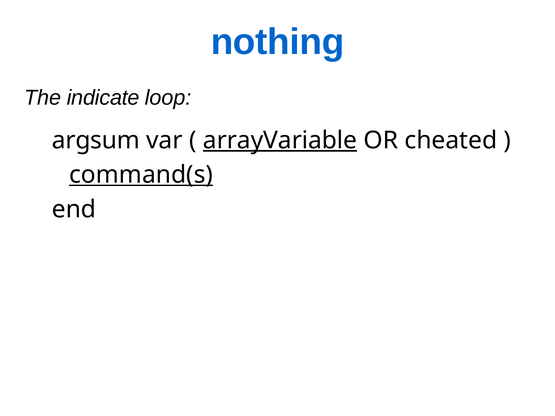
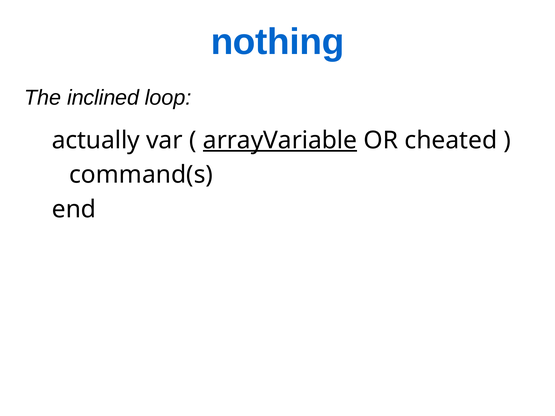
indicate: indicate -> inclined
argsum: argsum -> actually
command(s underline: present -> none
